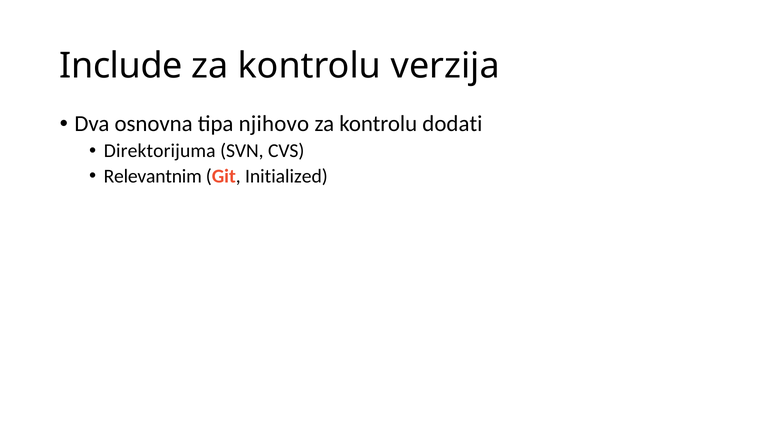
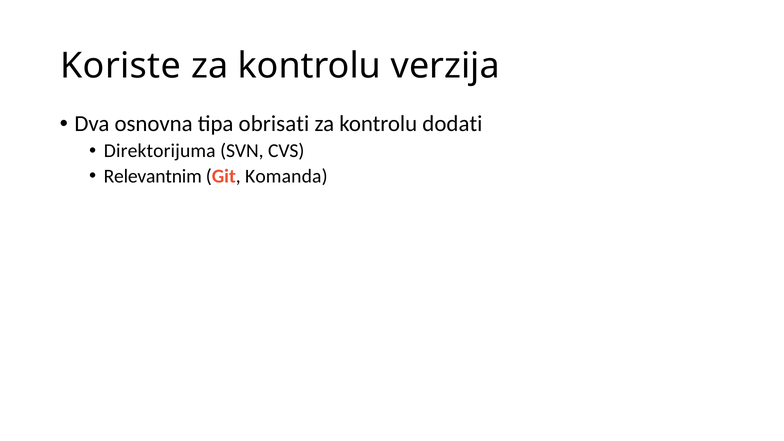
Include: Include -> Koriste
njihovo: njihovo -> obrisati
Initialized: Initialized -> Komanda
